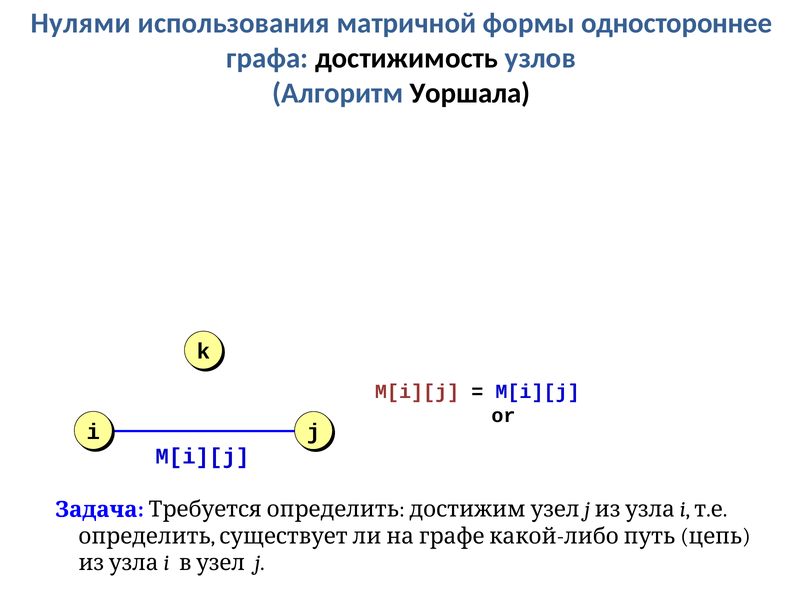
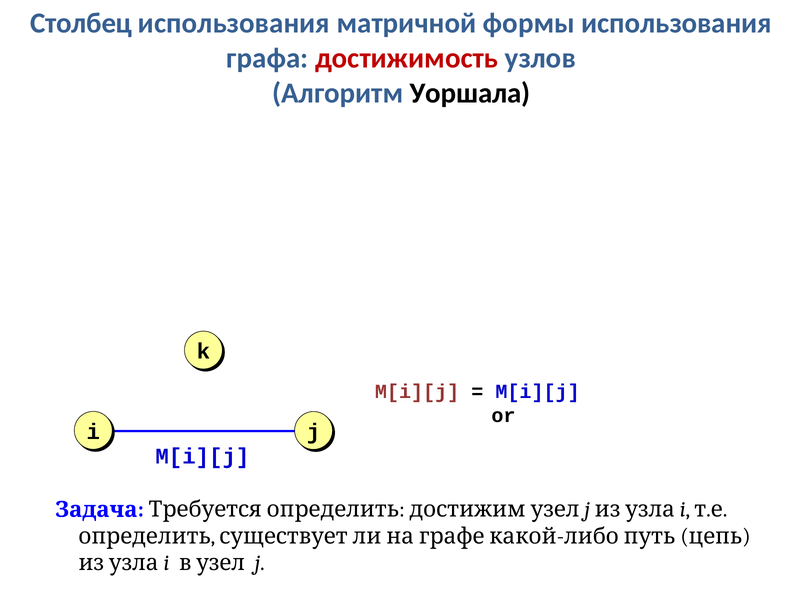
Нулями: Нулями -> Столбец
формы одностороннее: одностороннее -> использования
достижимость colour: black -> red
